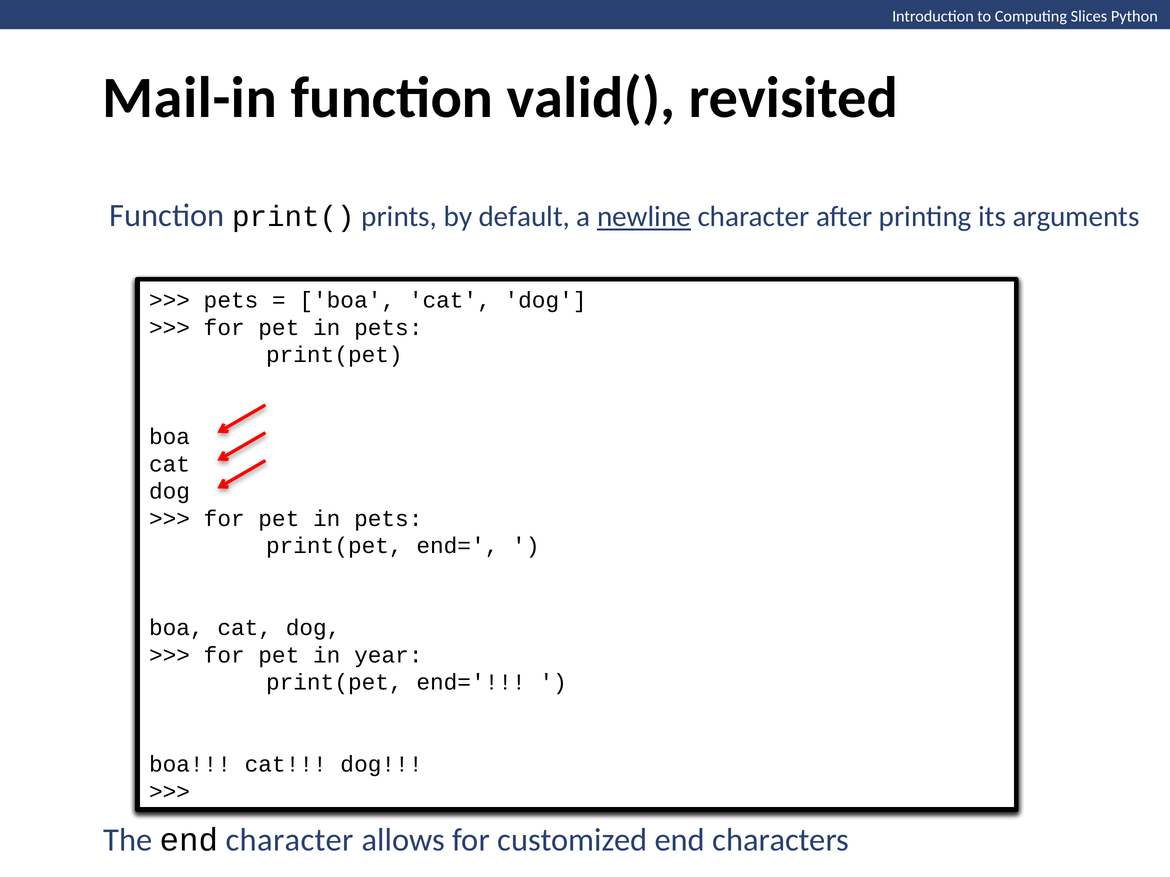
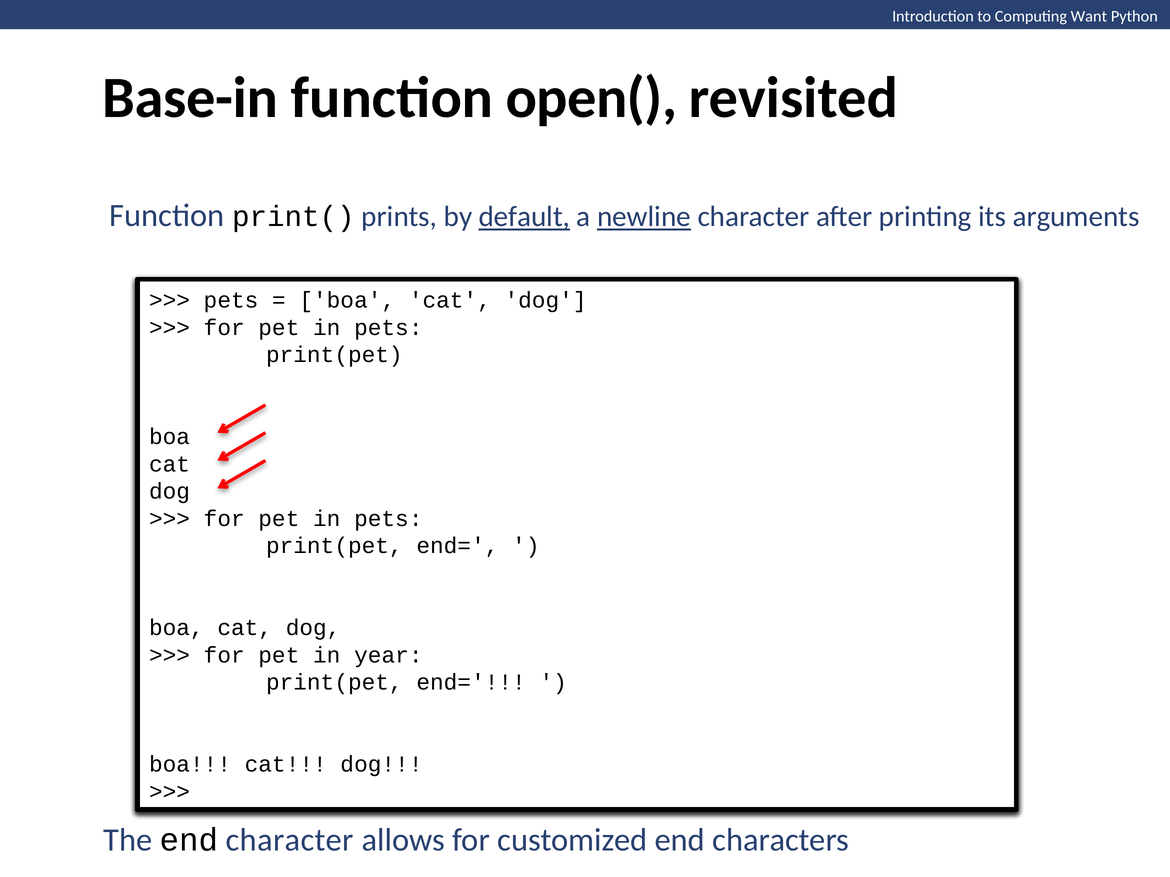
Slices: Slices -> Want
Mail-in: Mail-in -> Base-in
valid(: valid( -> open(
default underline: none -> present
